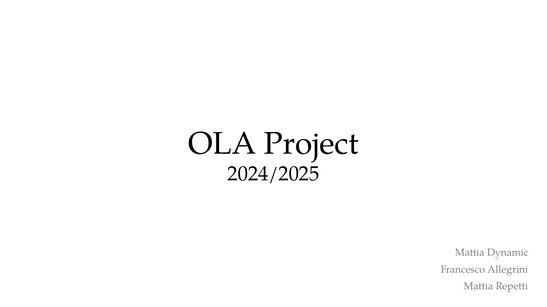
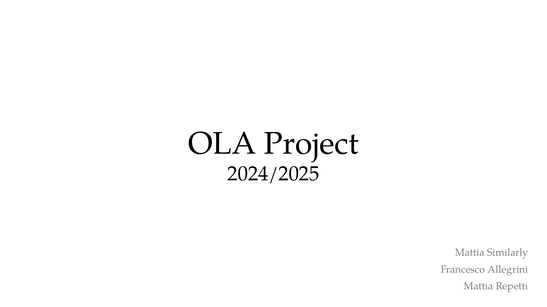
Dynamic: Dynamic -> Similarly
